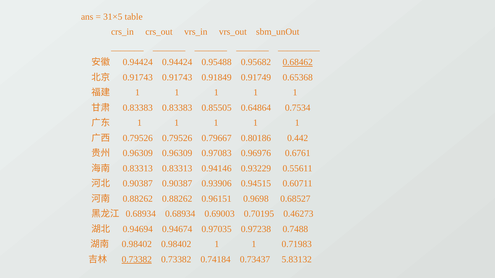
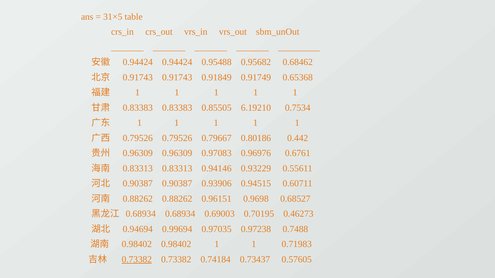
0.68462 underline: present -> none
0.64864: 0.64864 -> 6.19210
0.94674: 0.94674 -> 0.99694
5.83132: 5.83132 -> 0.57605
